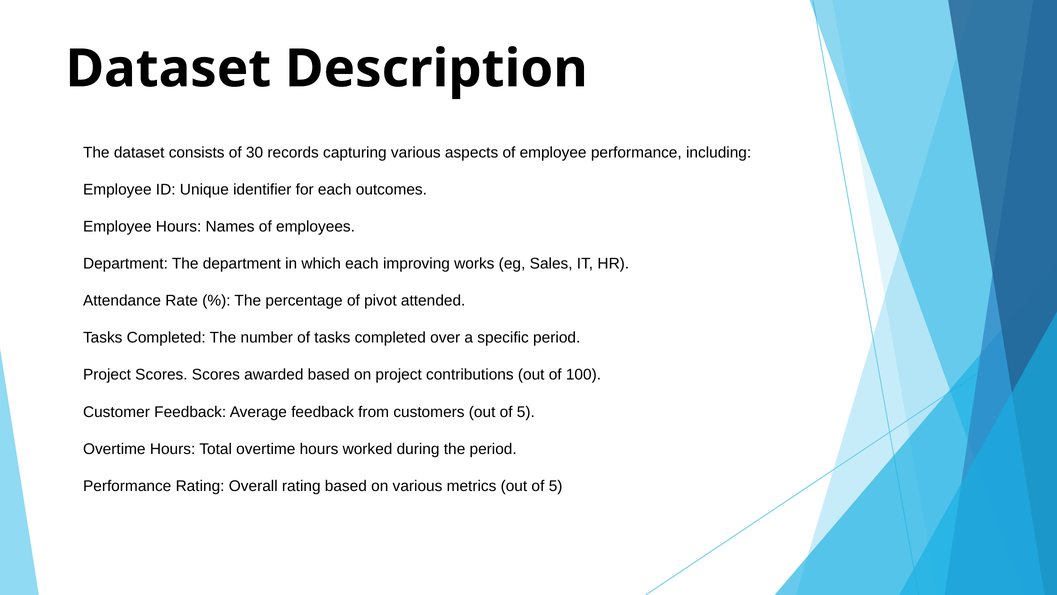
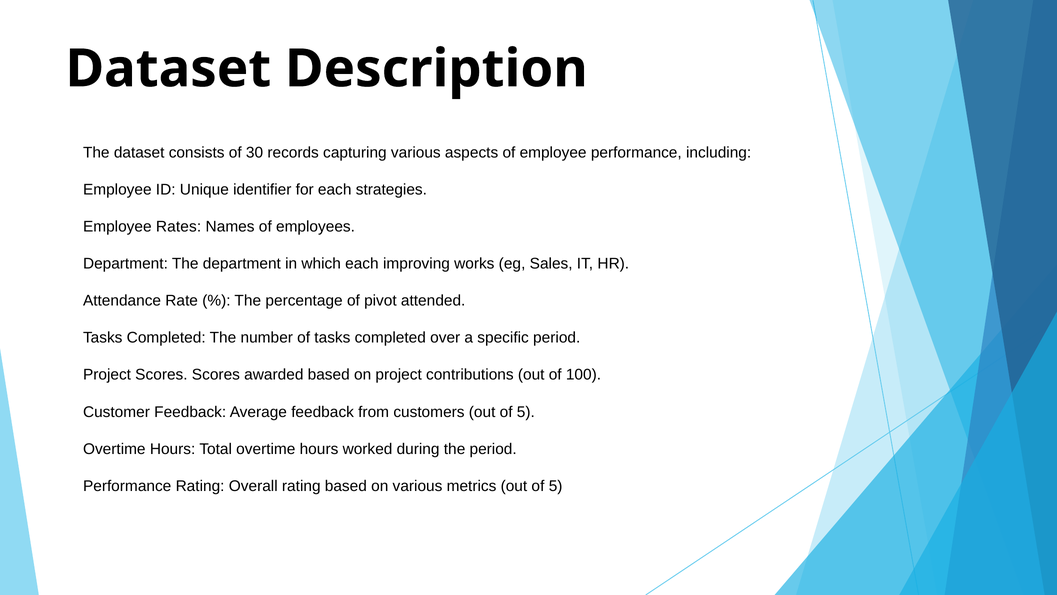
outcomes: outcomes -> strategies
Employee Hours: Hours -> Rates
